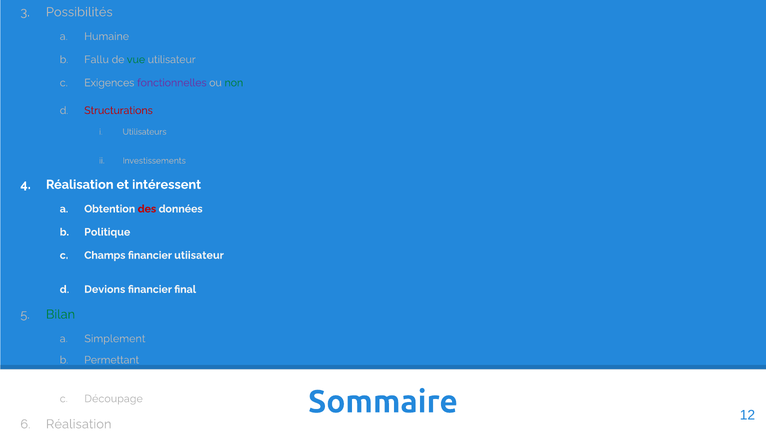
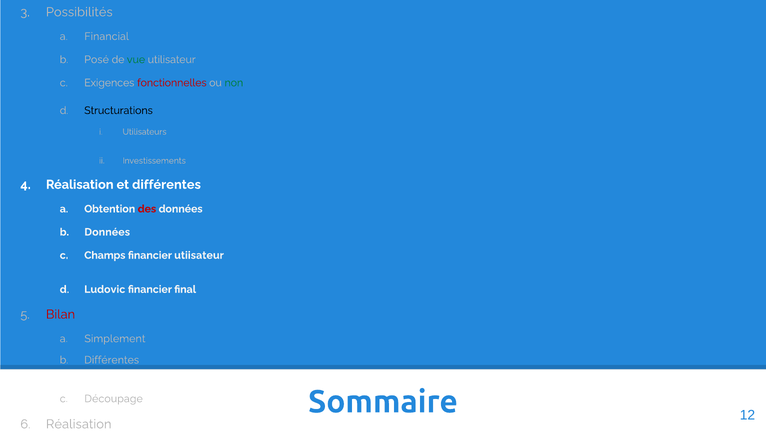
Humaine: Humaine -> Financial
Fallu: Fallu -> Posé
fonctionnelles colour: purple -> red
Structurations colour: red -> black
et intéressent: intéressent -> différentes
Politique at (107, 232): Politique -> Données
Devions: Devions -> Ludovic
Bilan colour: green -> red
Permettant at (112, 360): Permettant -> Différentes
